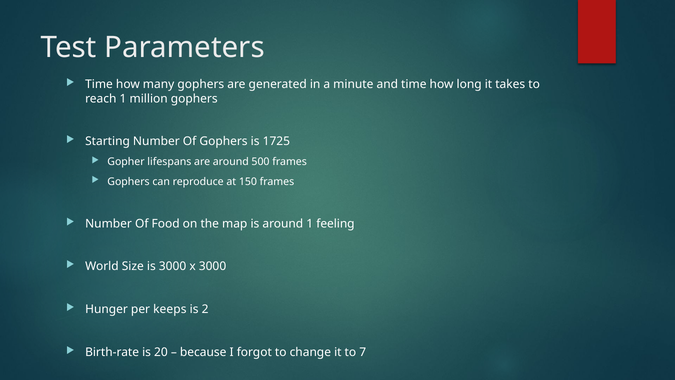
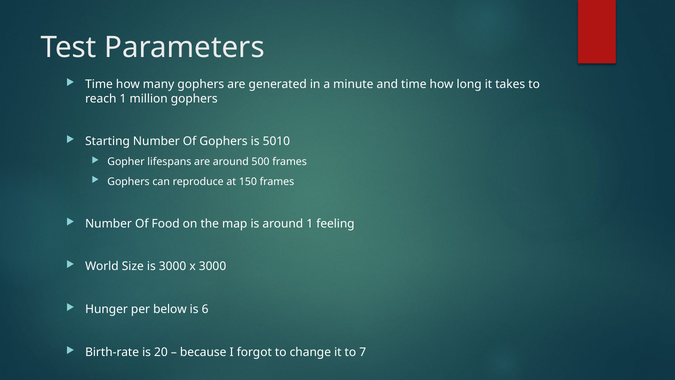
1725: 1725 -> 5010
keeps: keeps -> below
2: 2 -> 6
